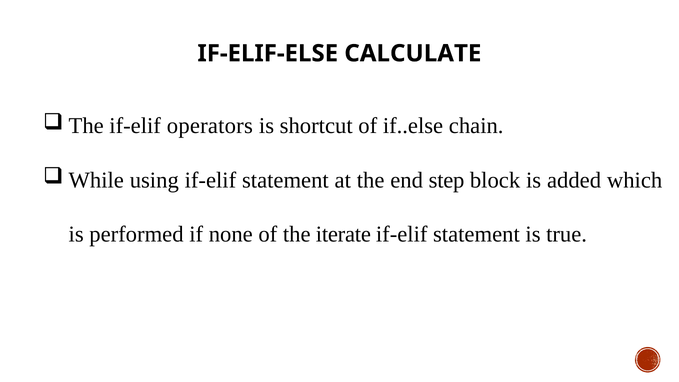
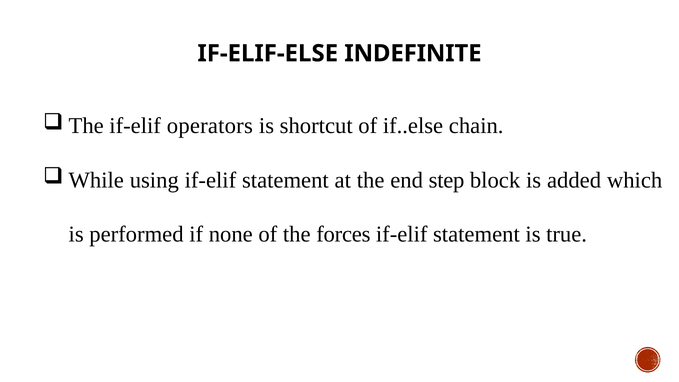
CALCULATE: CALCULATE -> INDEFINITE
iterate: iterate -> forces
